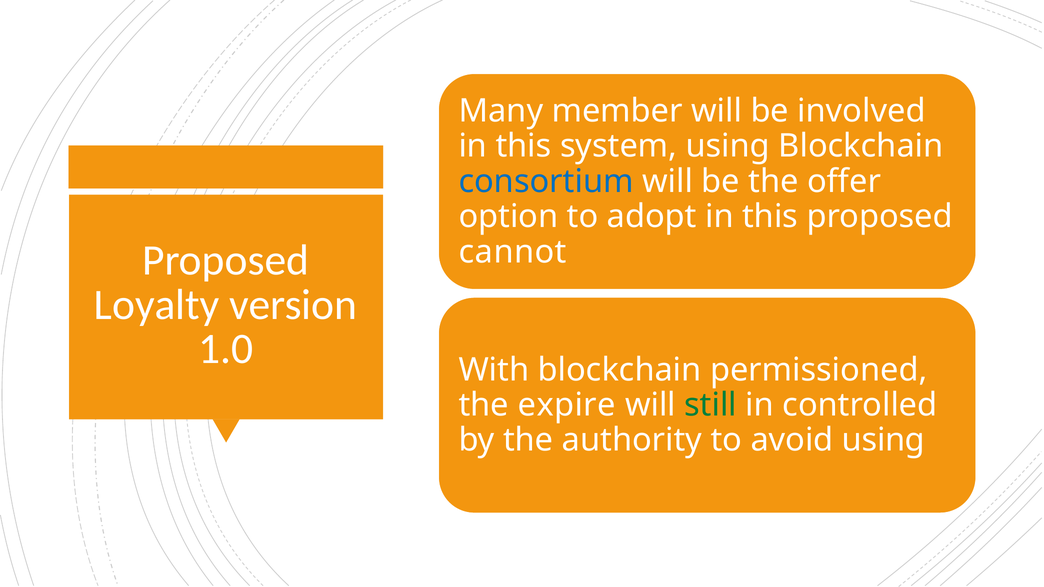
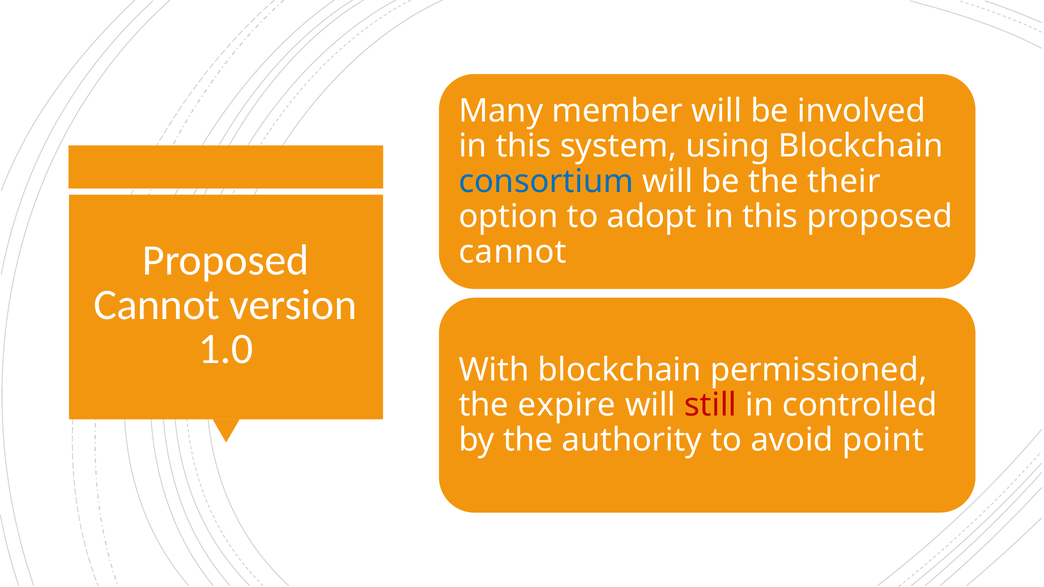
offer: offer -> their
Loyalty at (157, 305): Loyalty -> Cannot
still colour: green -> red
avoid using: using -> point
